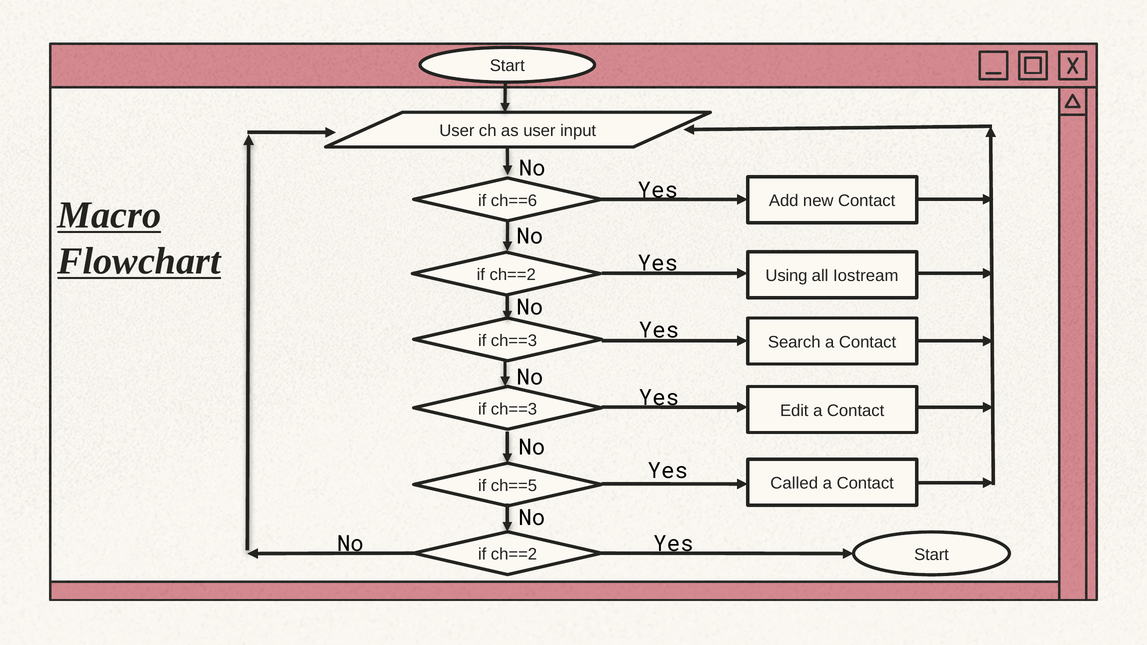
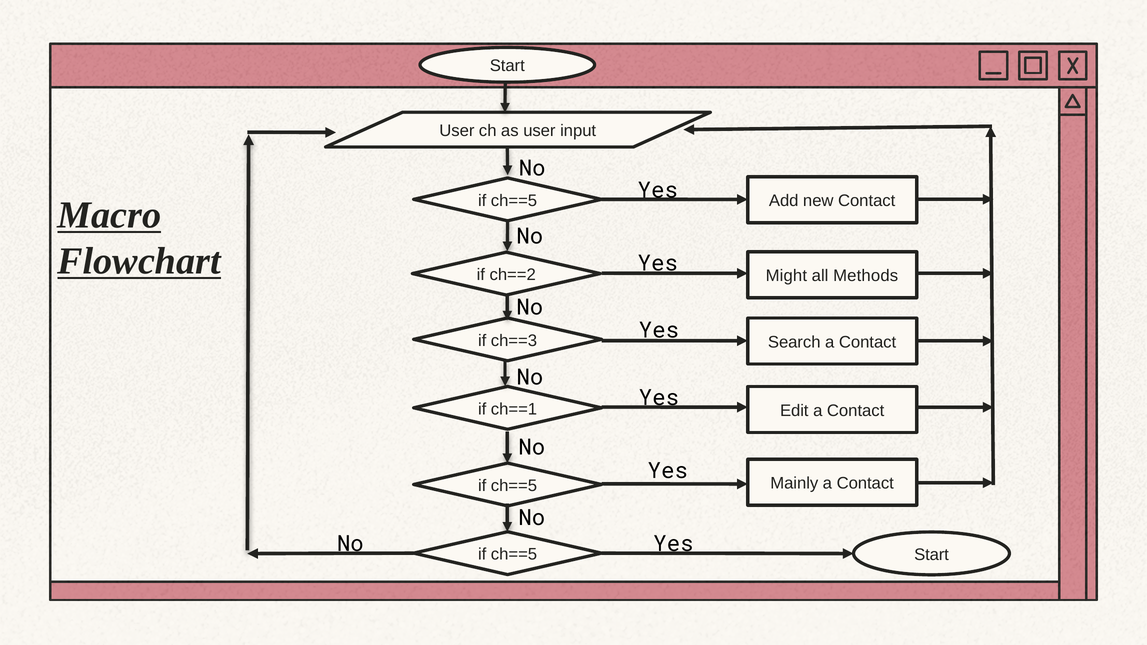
ch==6 at (514, 201): ch==6 -> ch==5
Using: Using -> Might
Iostream: Iostream -> Methods
ch==3 at (514, 409): ch==3 -> ch==1
Called: Called -> Mainly
ch==2 at (514, 554): ch==2 -> ch==5
